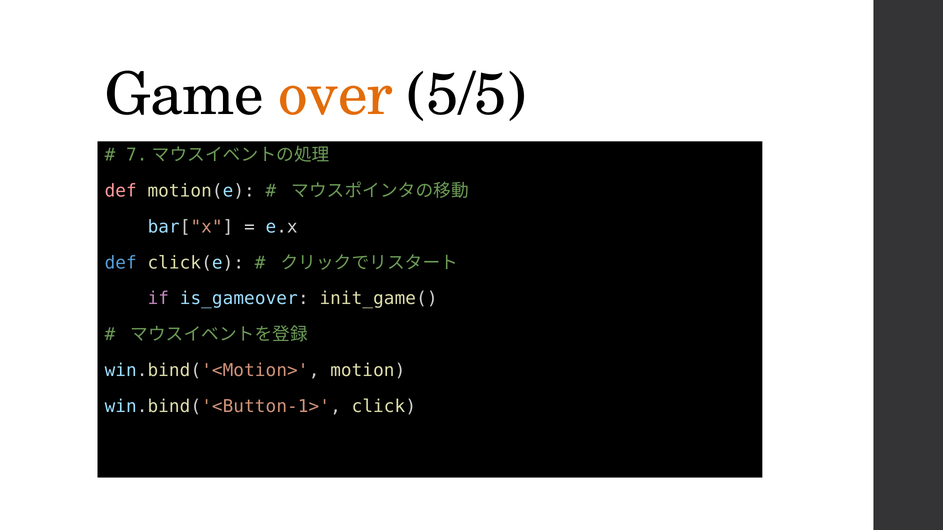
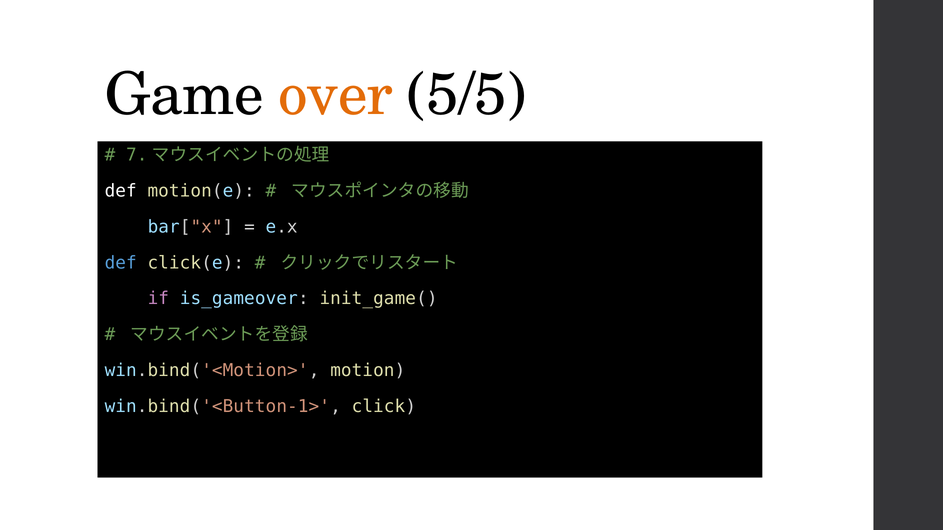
def at (121, 191) colour: pink -> white
